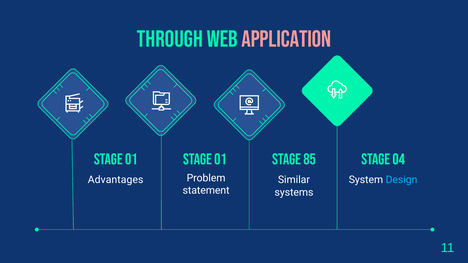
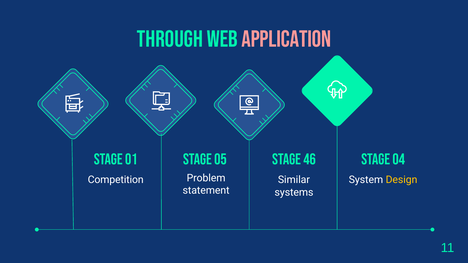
85: 85 -> 46
01 at (220, 159): 01 -> 05
Advantages: Advantages -> Competition
Design colour: light blue -> yellow
